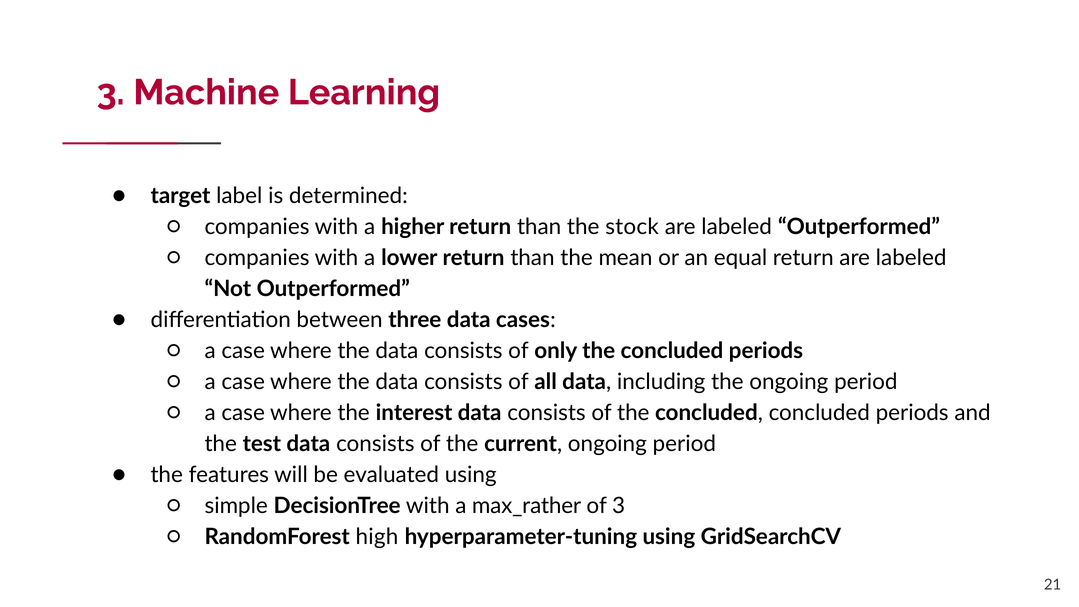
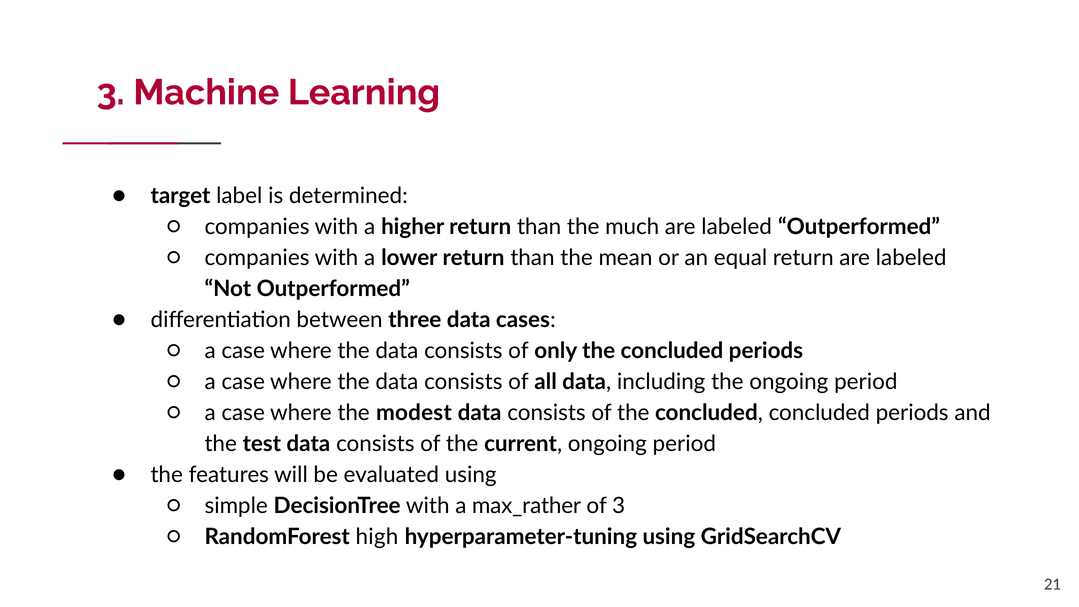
stock: stock -> much
interest: interest -> modest
